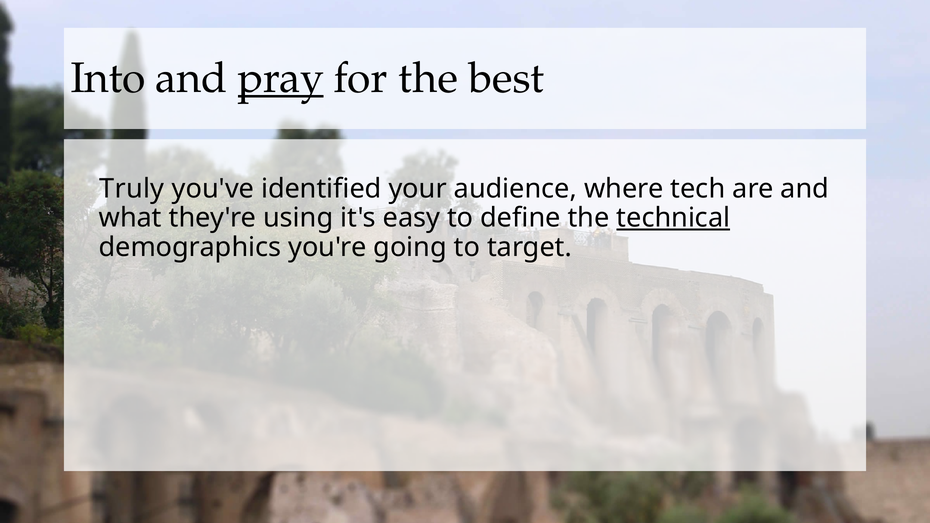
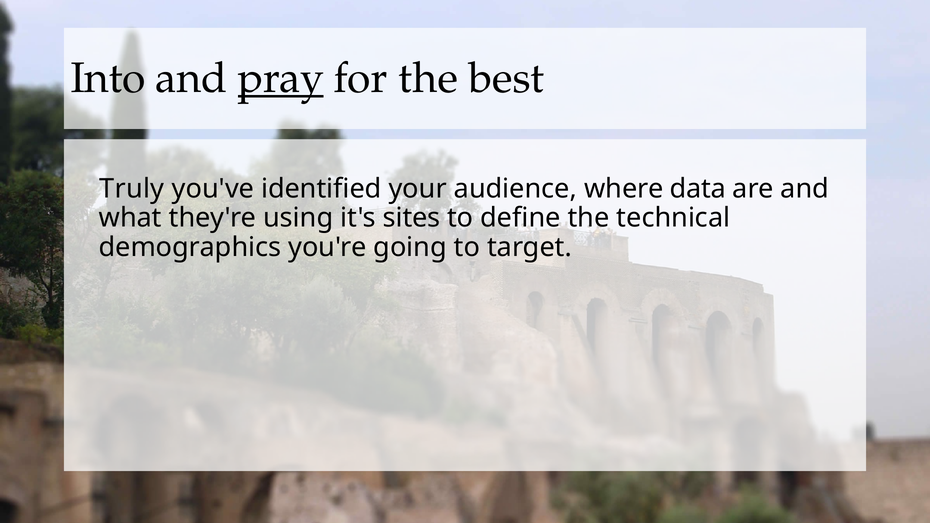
tech: tech -> data
easy: easy -> sites
technical underline: present -> none
